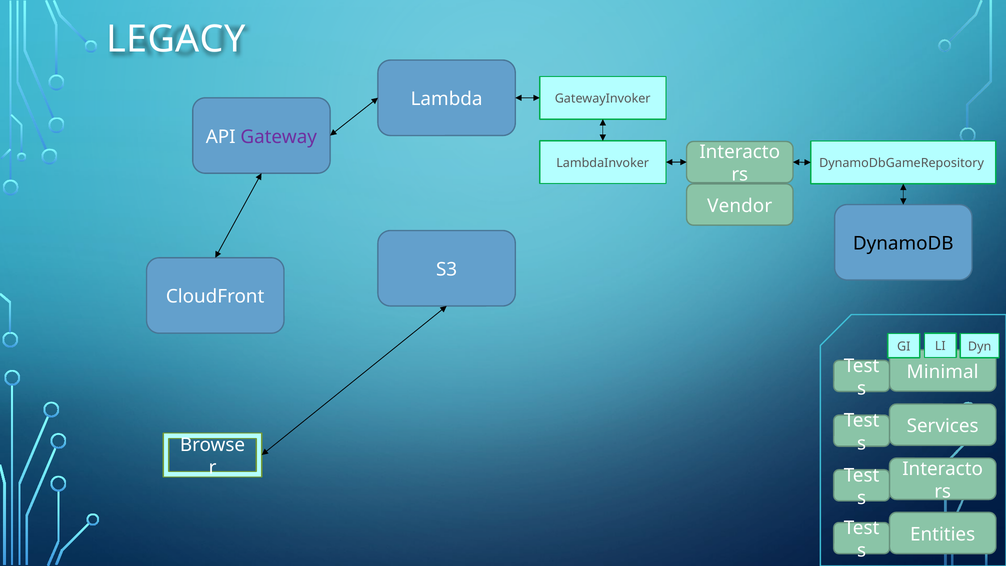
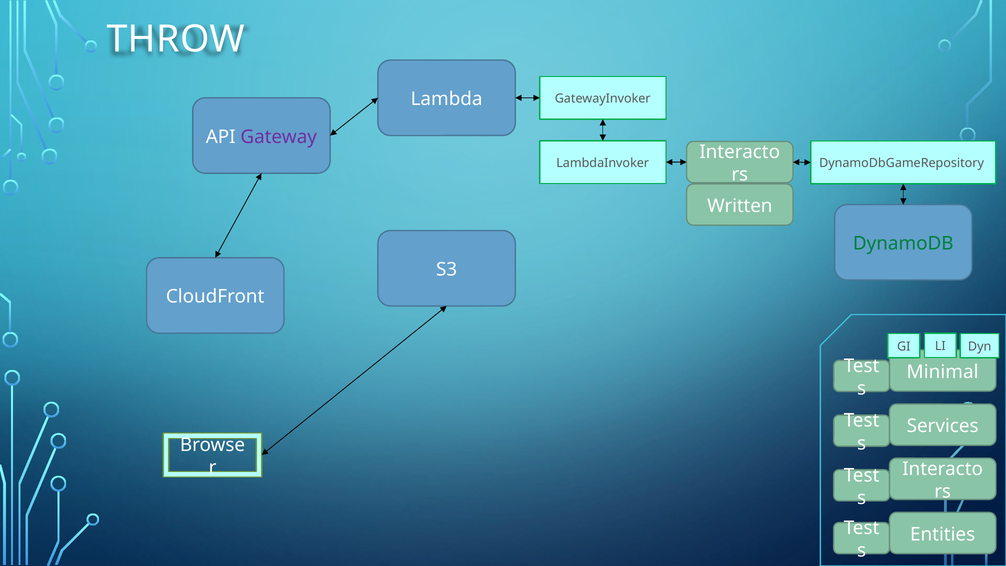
LEGACY: LEGACY -> THROW
Vendor: Vendor -> Written
DynamoDB colour: black -> green
